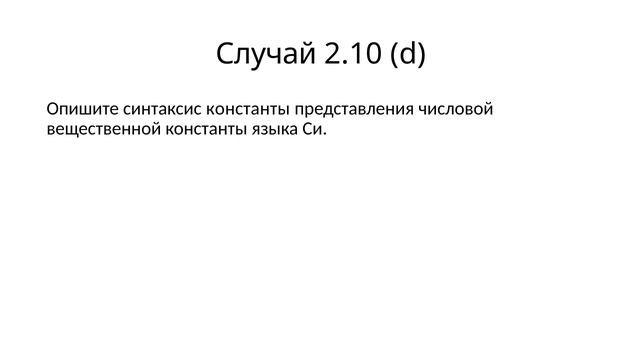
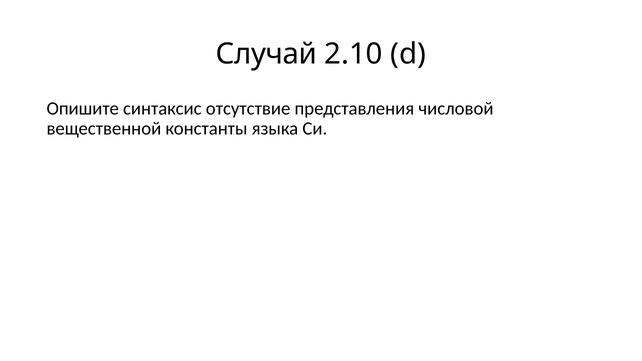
синтаксис константы: константы -> отсутствие
